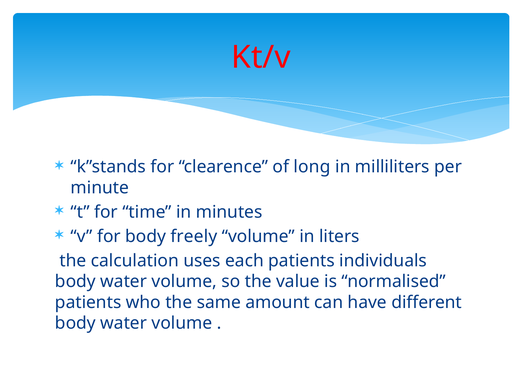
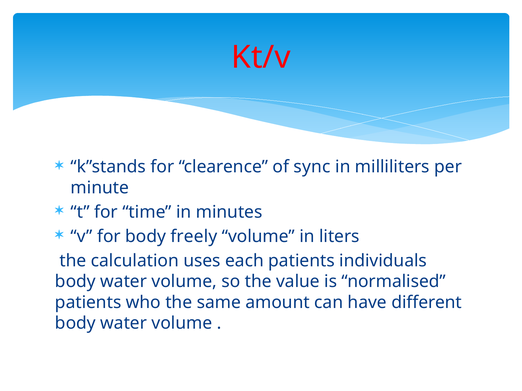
long: long -> sync
